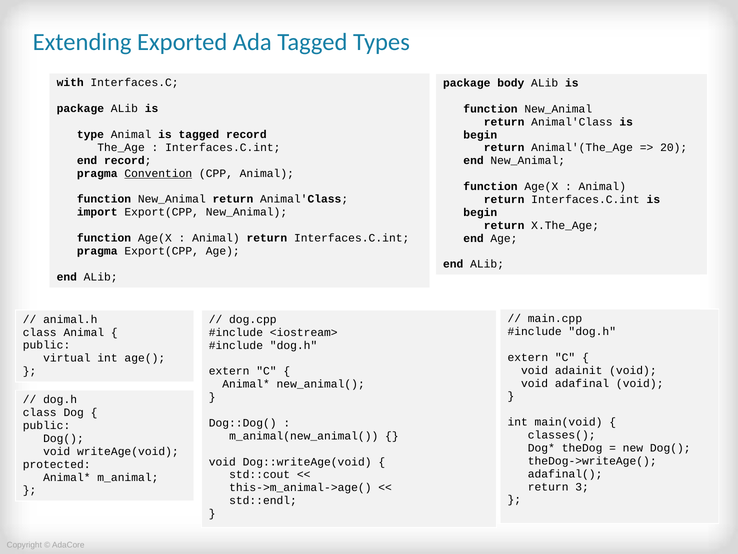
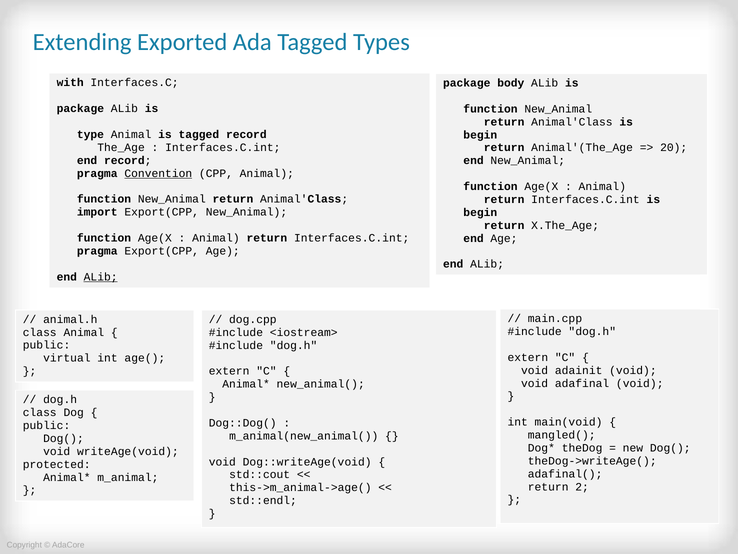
ALib at (101, 277) underline: none -> present
classes(: classes( -> mangled(
3: 3 -> 2
